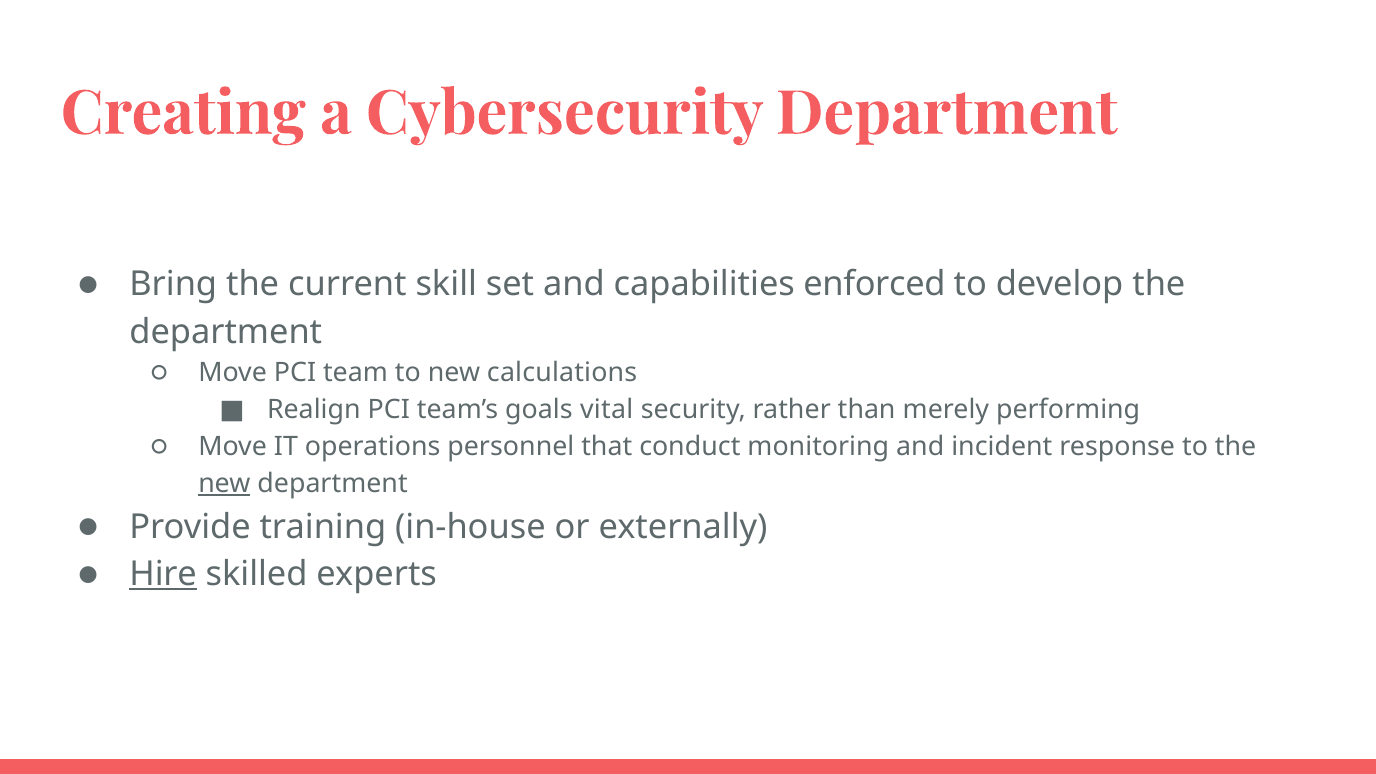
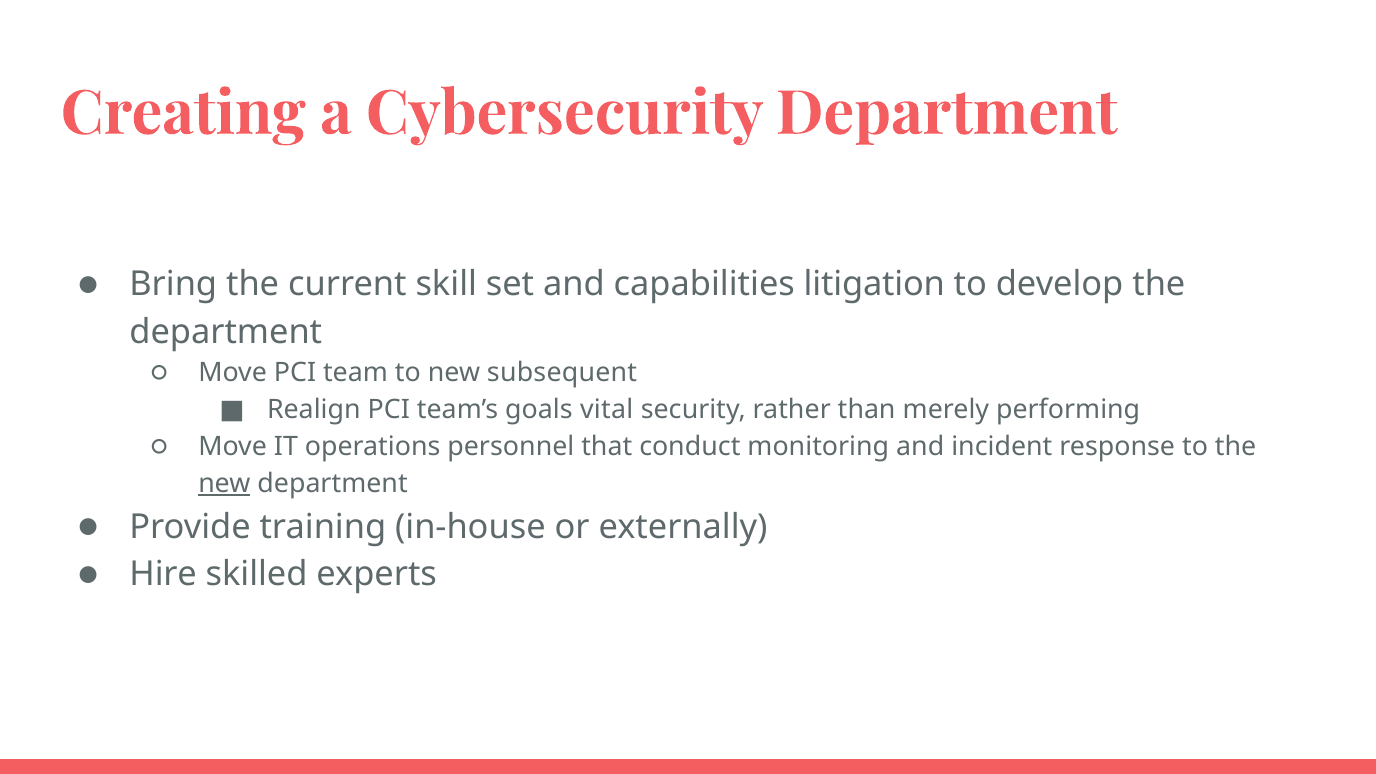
enforced: enforced -> litigation
calculations: calculations -> subsequent
Hire underline: present -> none
